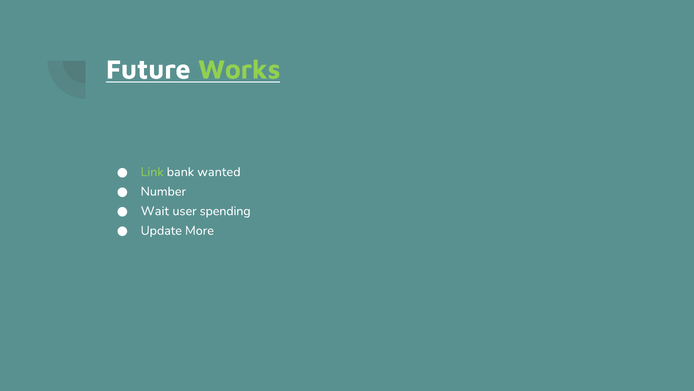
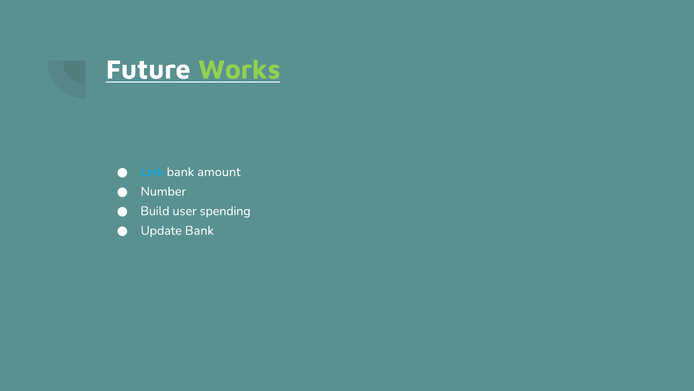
Link colour: light green -> light blue
wanted: wanted -> amount
Wait: Wait -> Build
Update More: More -> Bank
